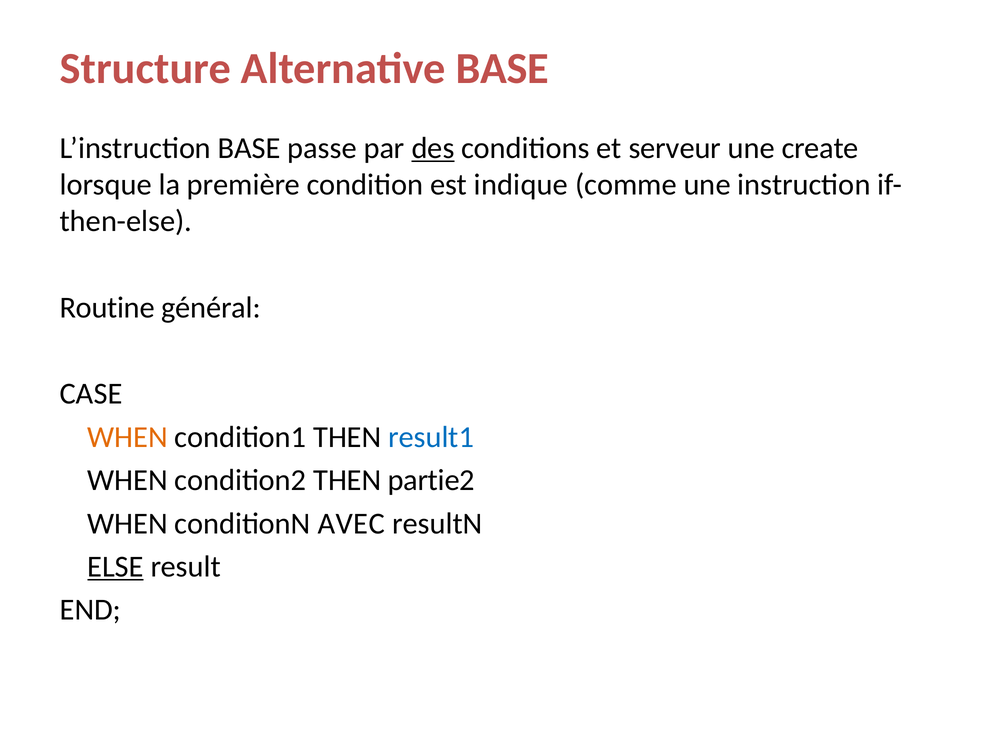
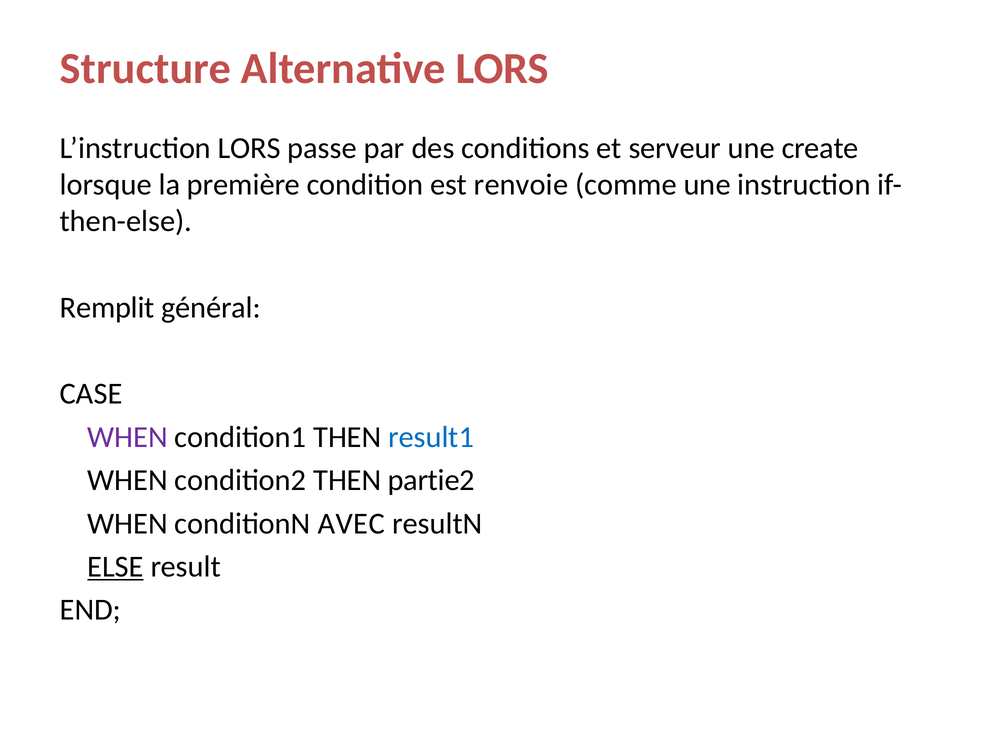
Alternative BASE: BASE -> LORS
L’instruction BASE: BASE -> LORS
des underline: present -> none
indique: indique -> renvoie
Routine: Routine -> Remplit
WHEN at (127, 437) colour: orange -> purple
